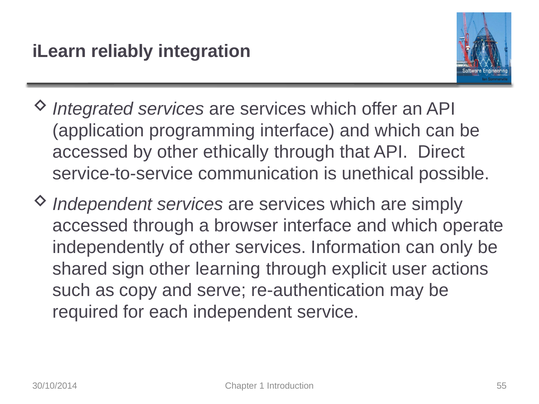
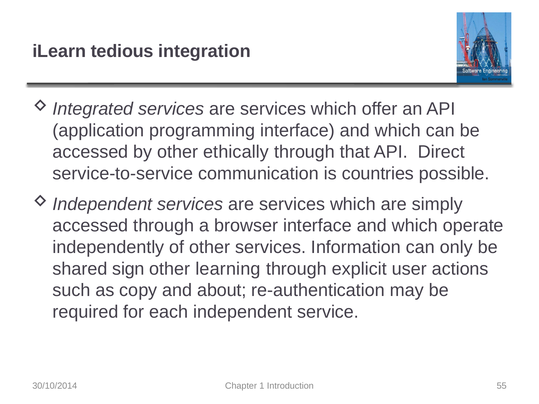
reliably: reliably -> tedious
unethical: unethical -> countries
serve: serve -> about
